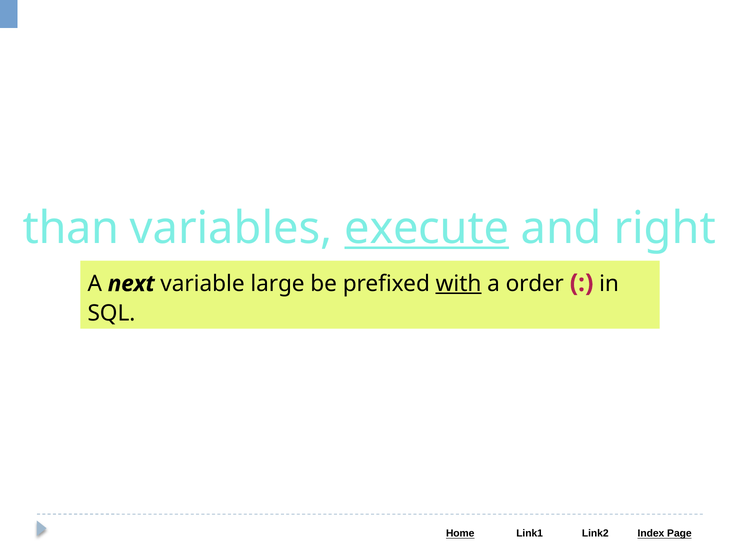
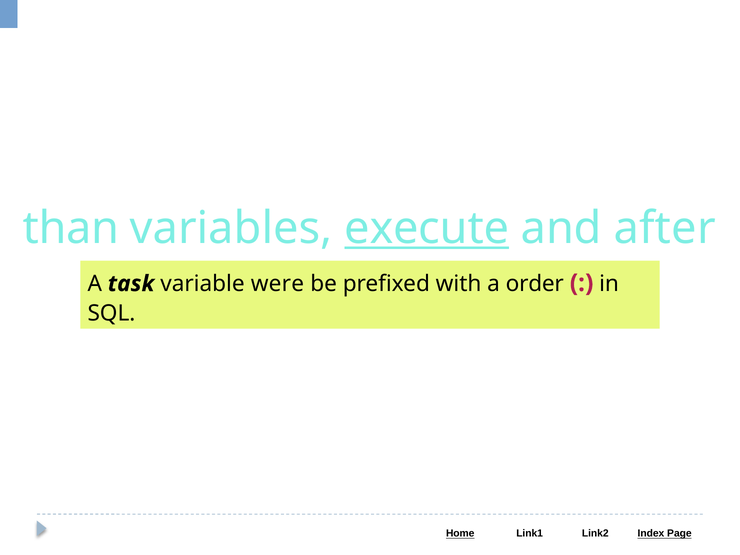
right: right -> after
next: next -> task
large: large -> were
with underline: present -> none
